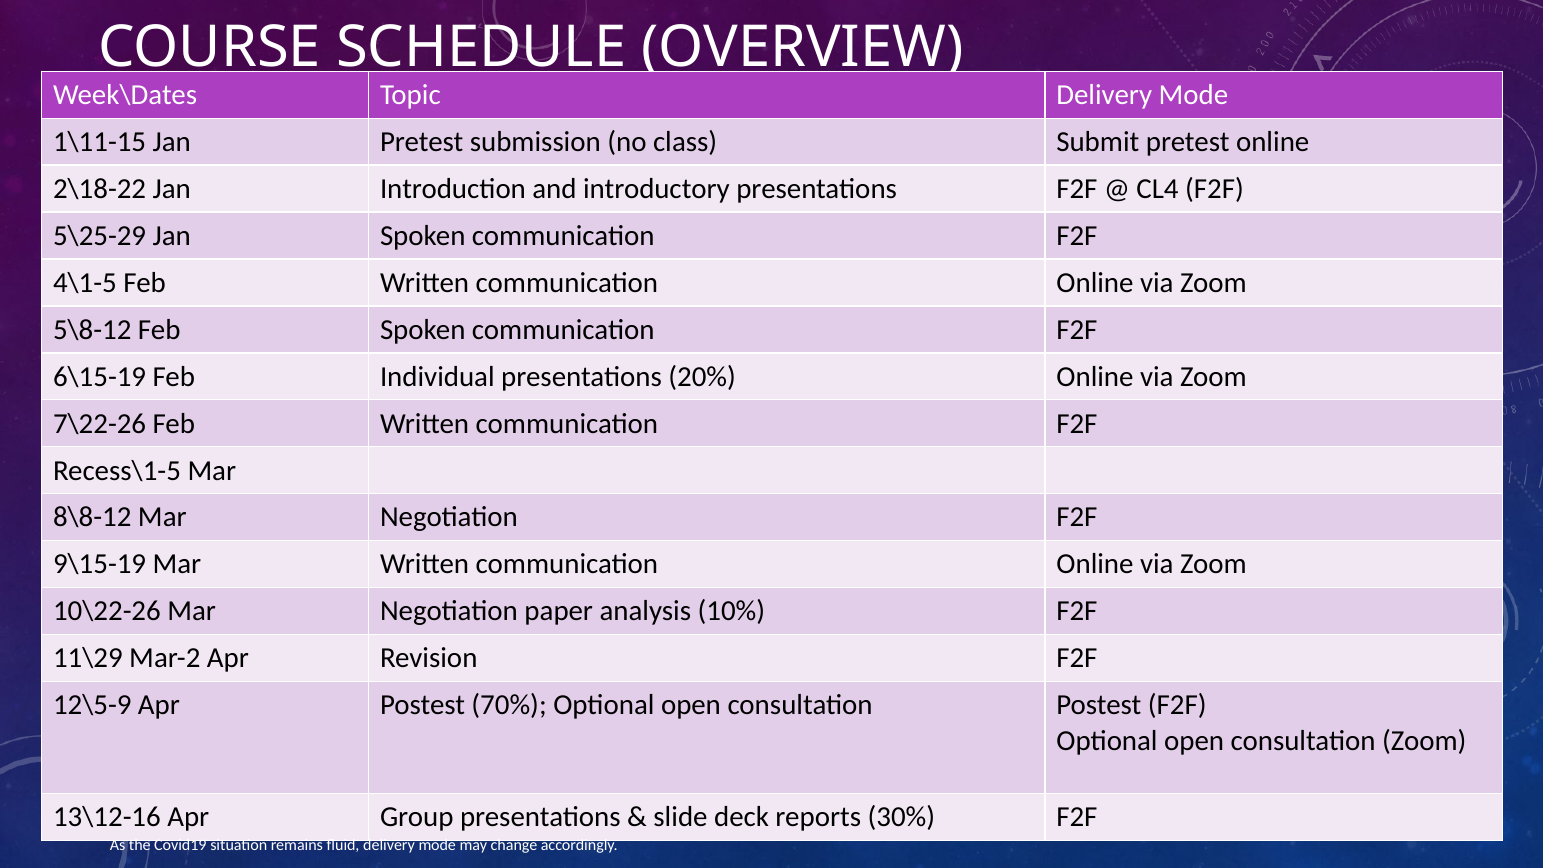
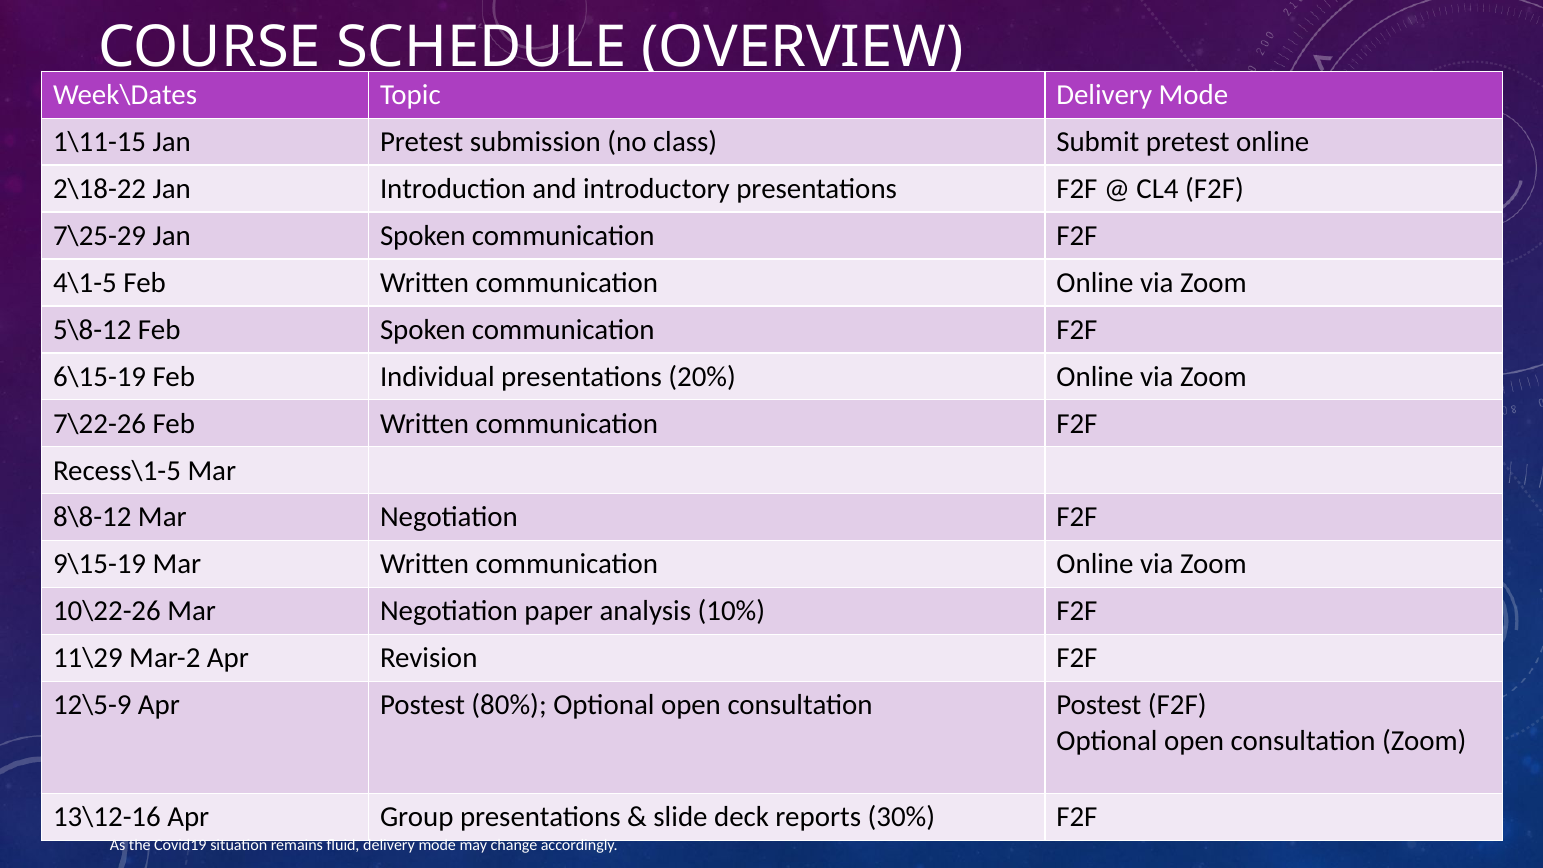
5\25-29: 5\25-29 -> 7\25-29
70%: 70% -> 80%
